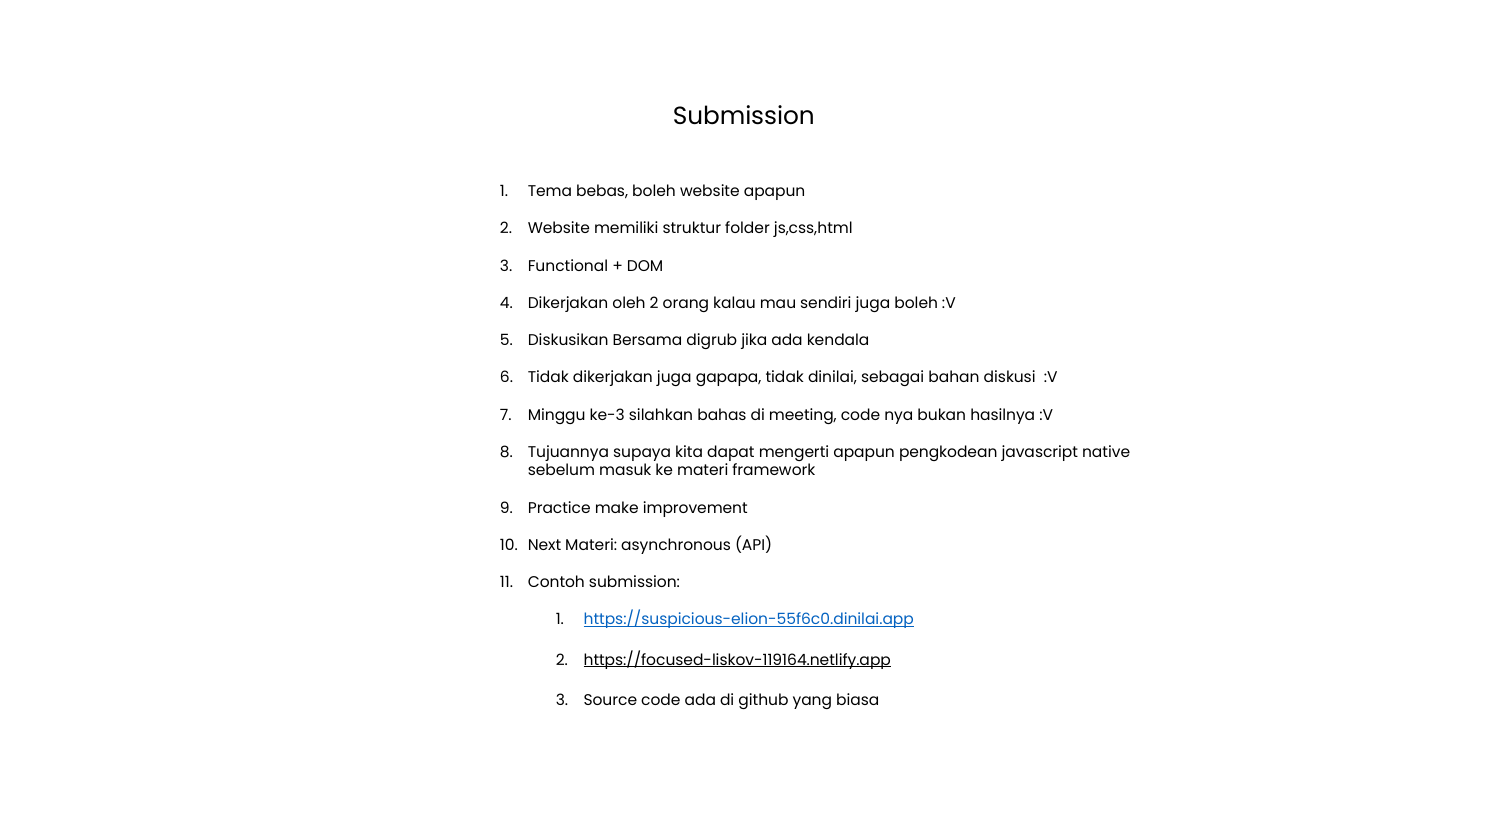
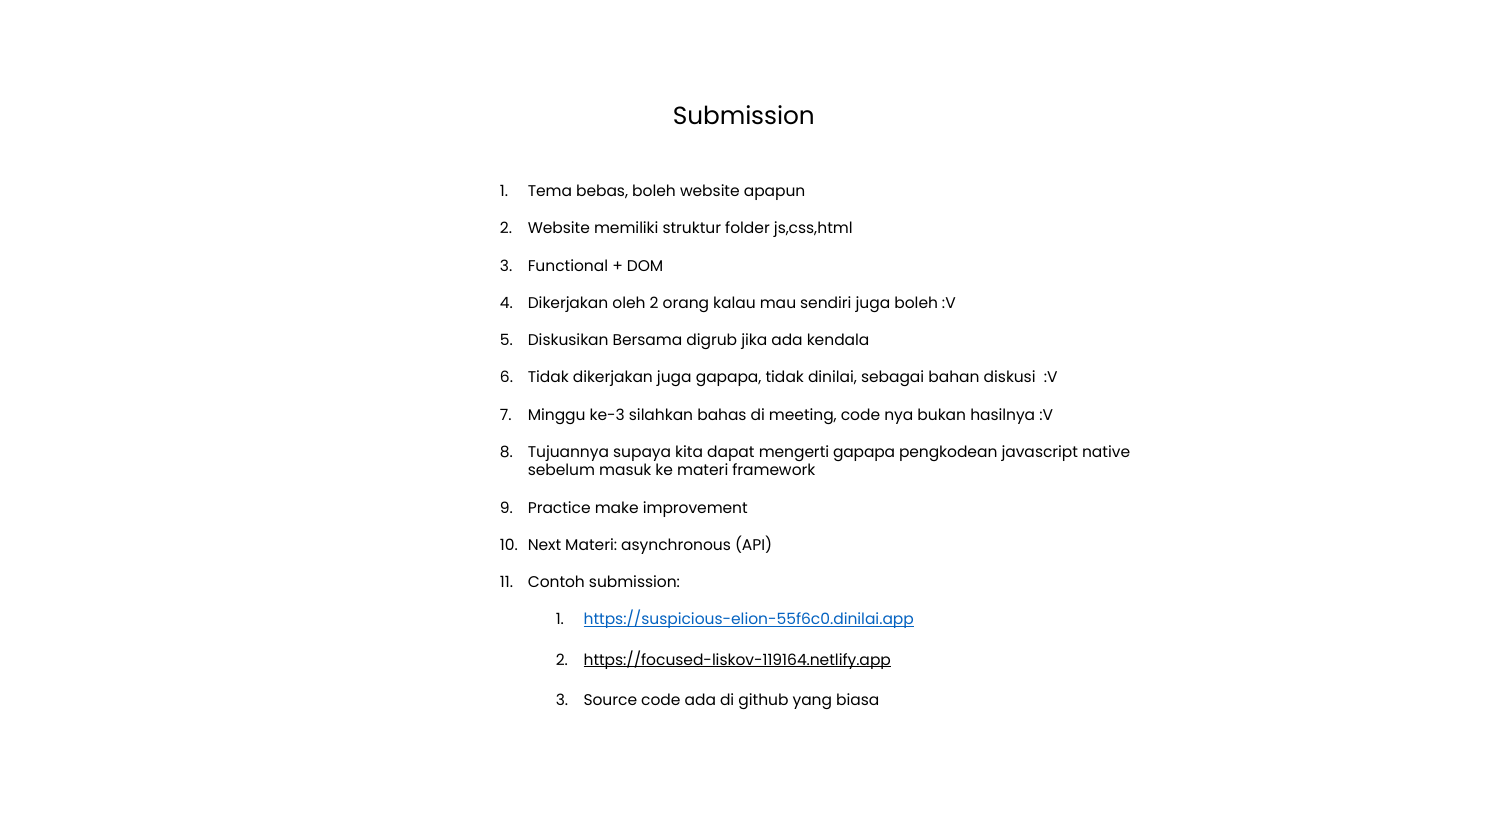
mengerti apapun: apapun -> gapapa
